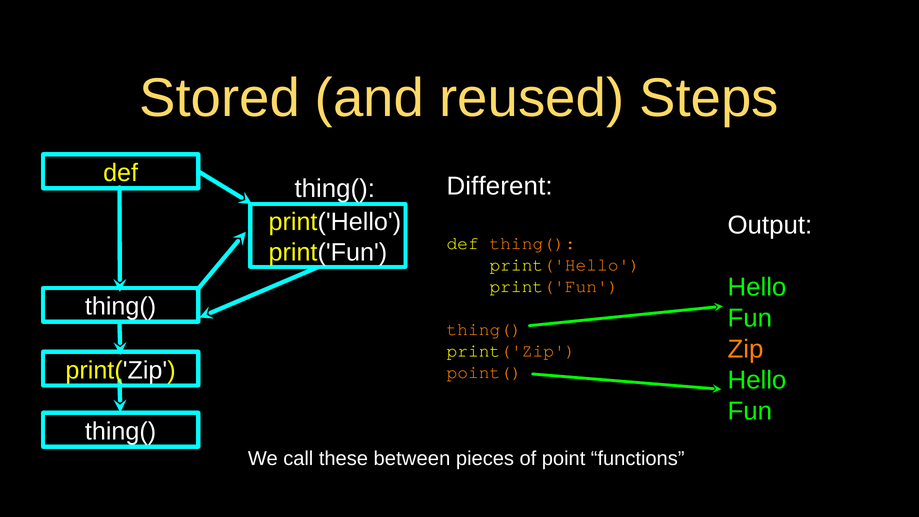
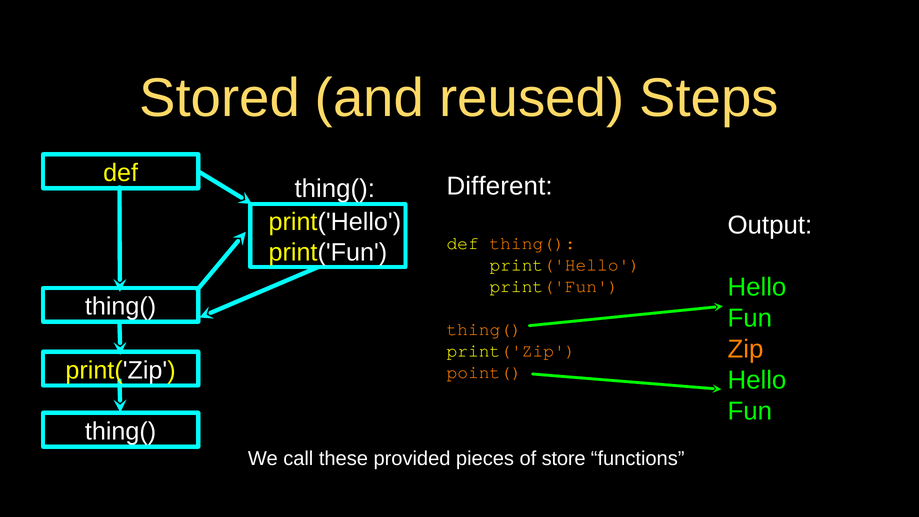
between: between -> provided
point: point -> store
